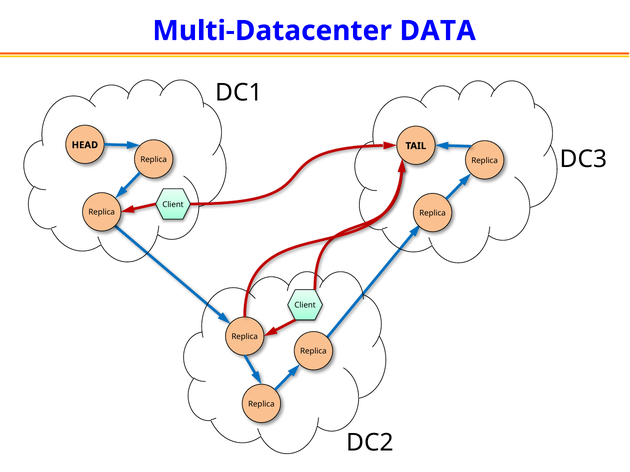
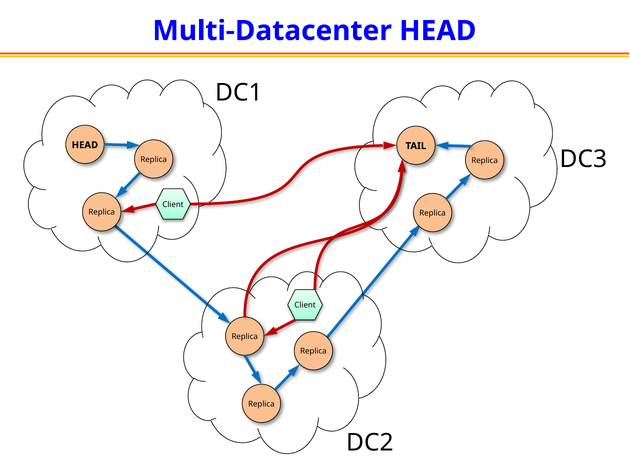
Multi-Datacenter DATA: DATA -> HEAD
